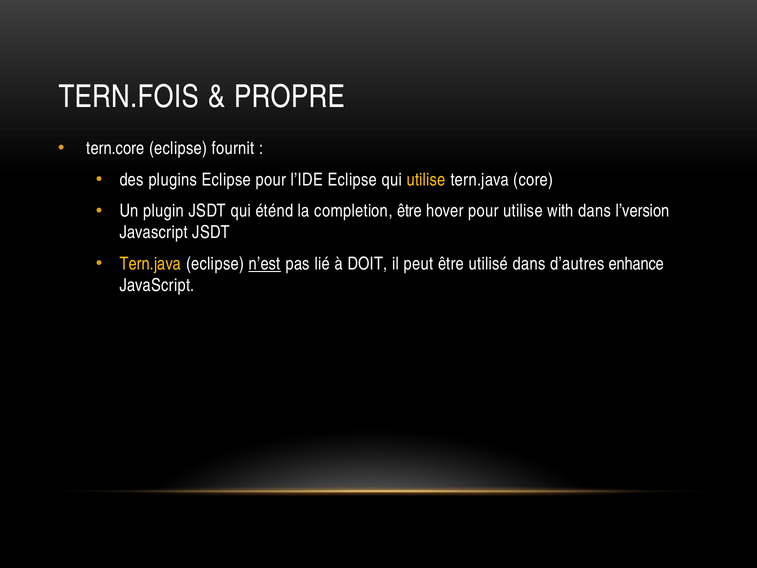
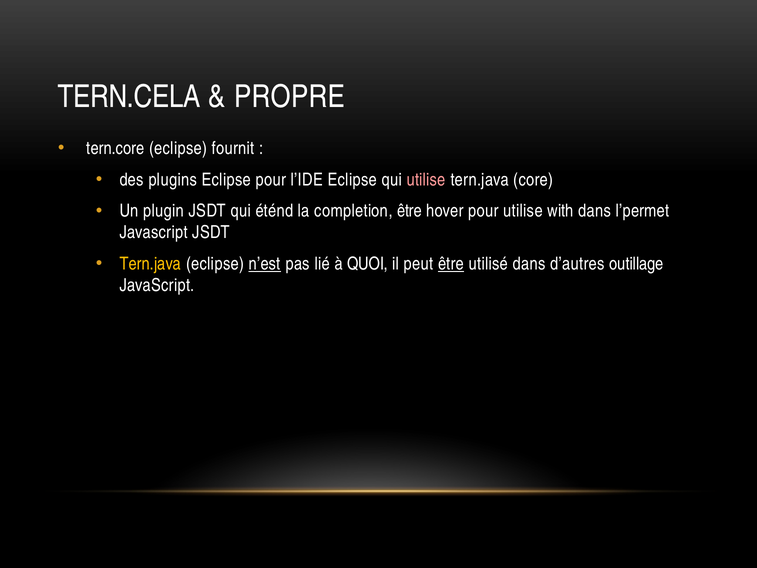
TERN.FOIS: TERN.FOIS -> TERN.CELA
utilise at (426, 180) colour: yellow -> pink
l’version: l’version -> l’permet
DOIT: DOIT -> QUOI
être at (451, 264) underline: none -> present
enhance: enhance -> outillage
